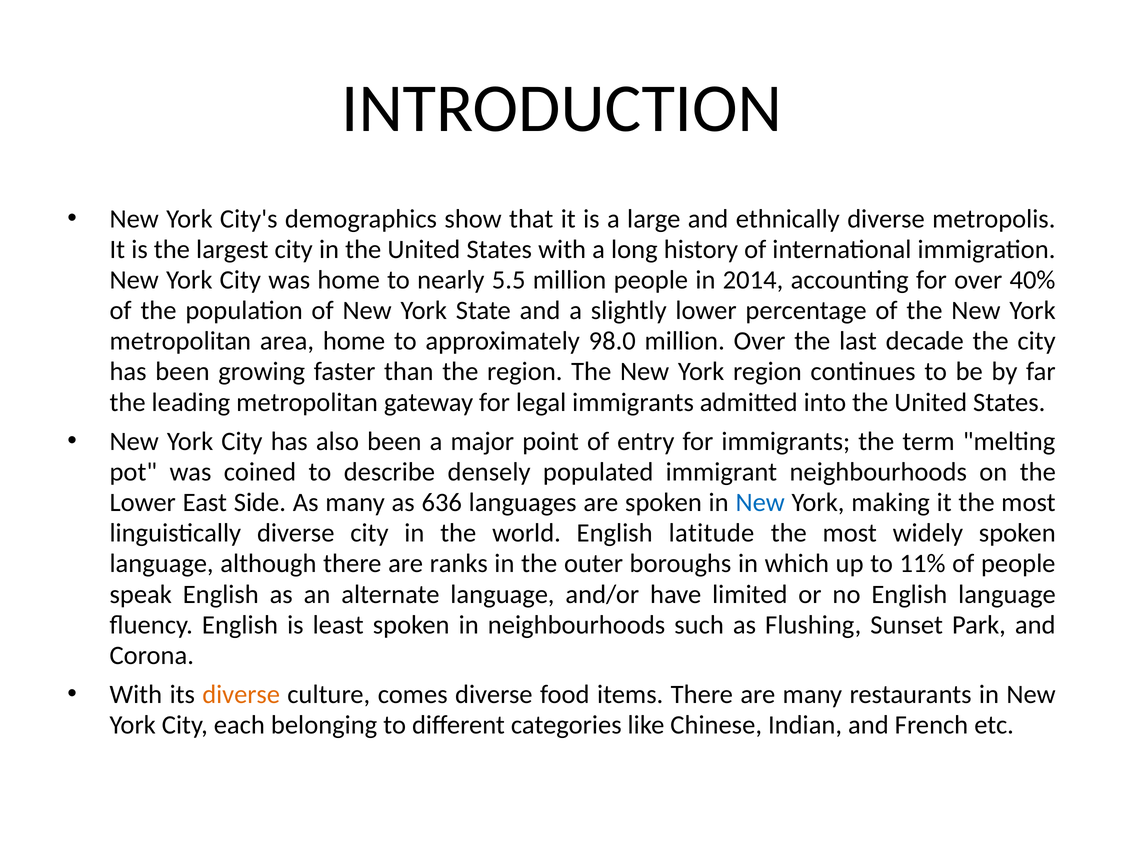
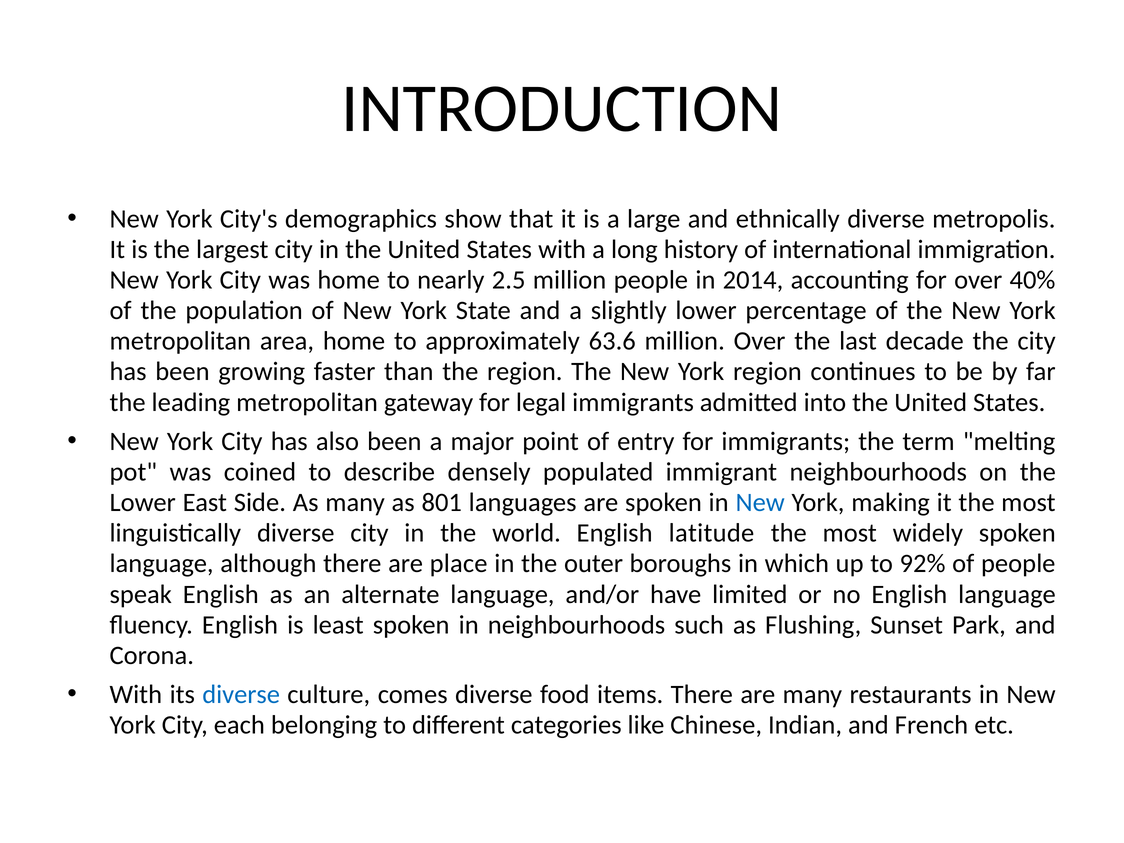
5.5: 5.5 -> 2.5
98.0: 98.0 -> 63.6
636: 636 -> 801
ranks: ranks -> place
11%: 11% -> 92%
diverse at (241, 694) colour: orange -> blue
